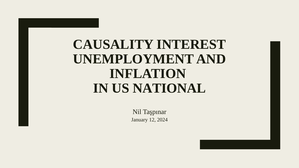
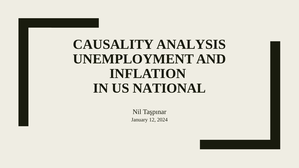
INTEREST: INTEREST -> ANALYSIS
